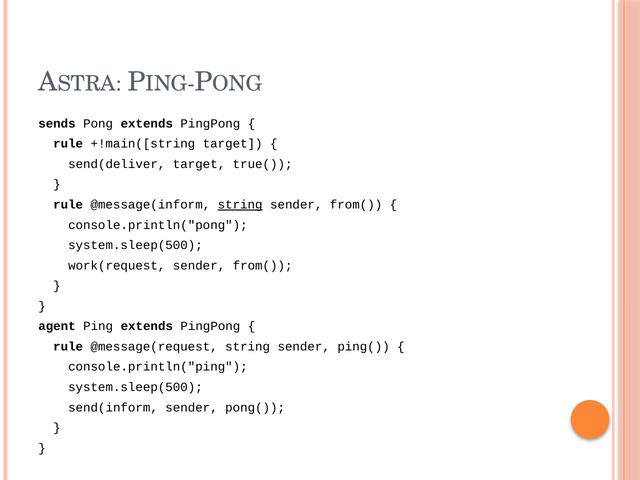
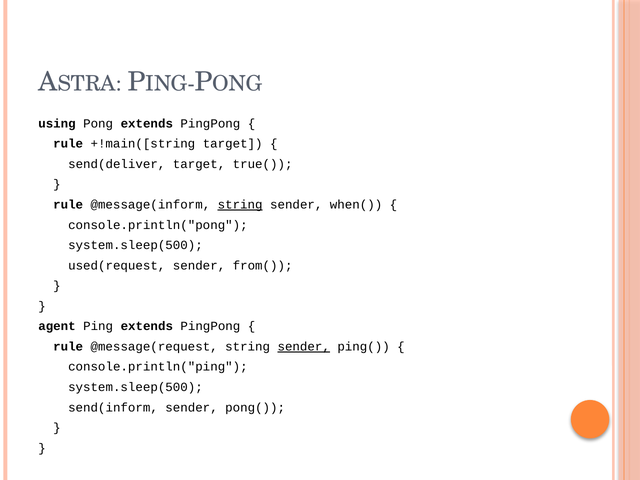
sends: sends -> using
from( at (356, 205): from( -> when(
work(request: work(request -> used(request
sender at (304, 347) underline: none -> present
